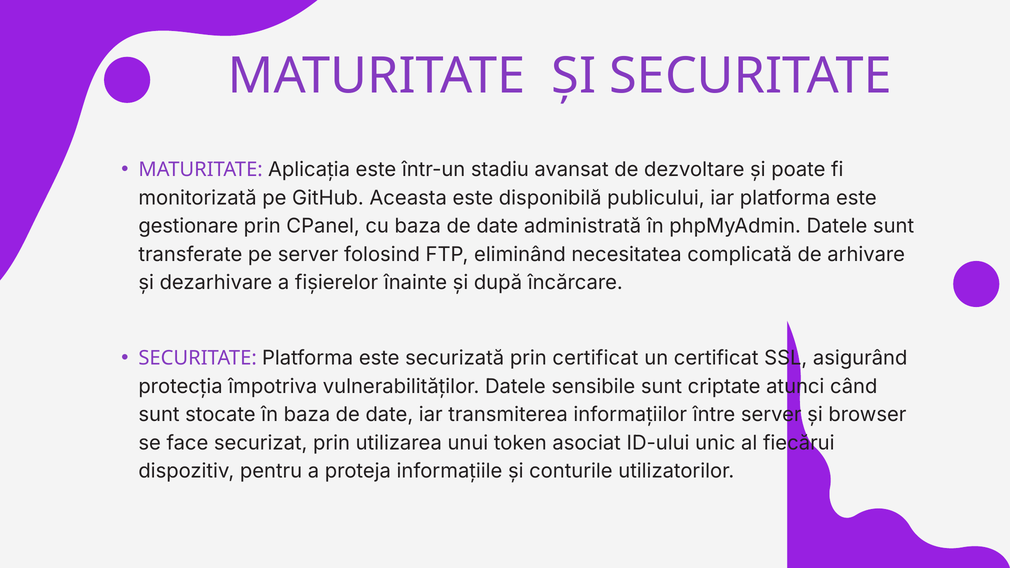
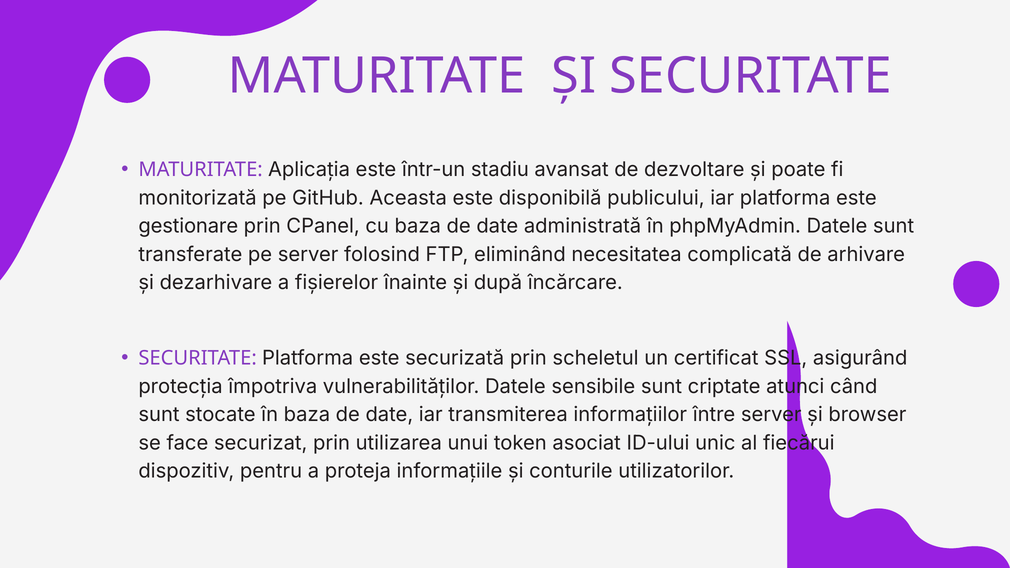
prin certificat: certificat -> scheletul
